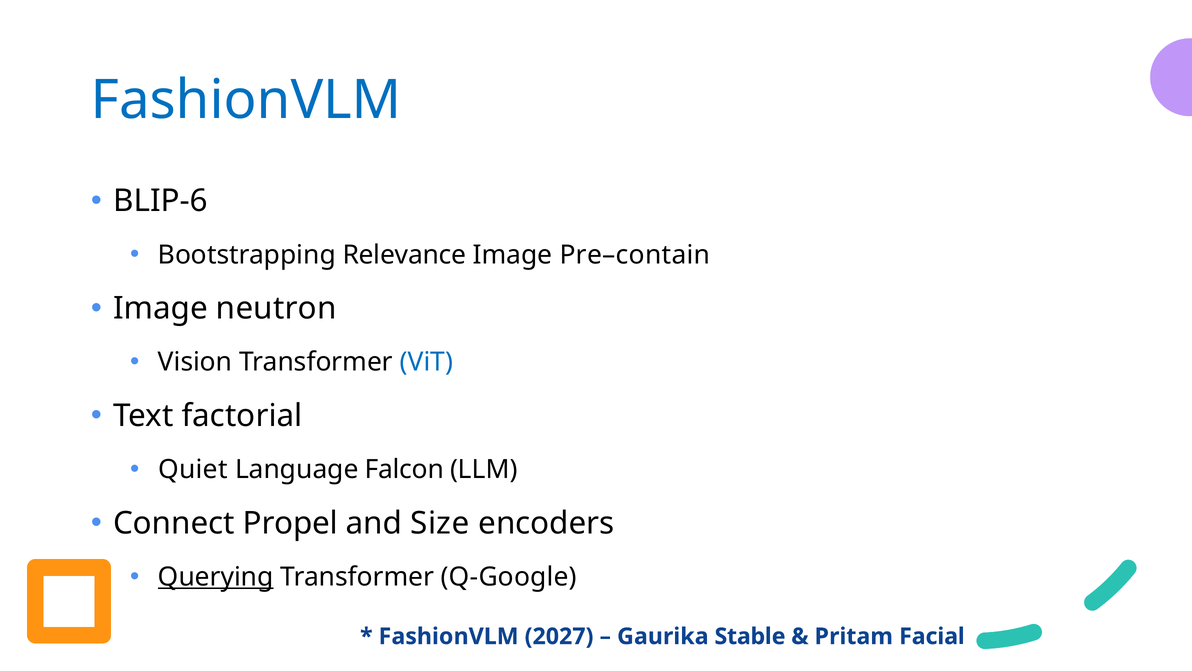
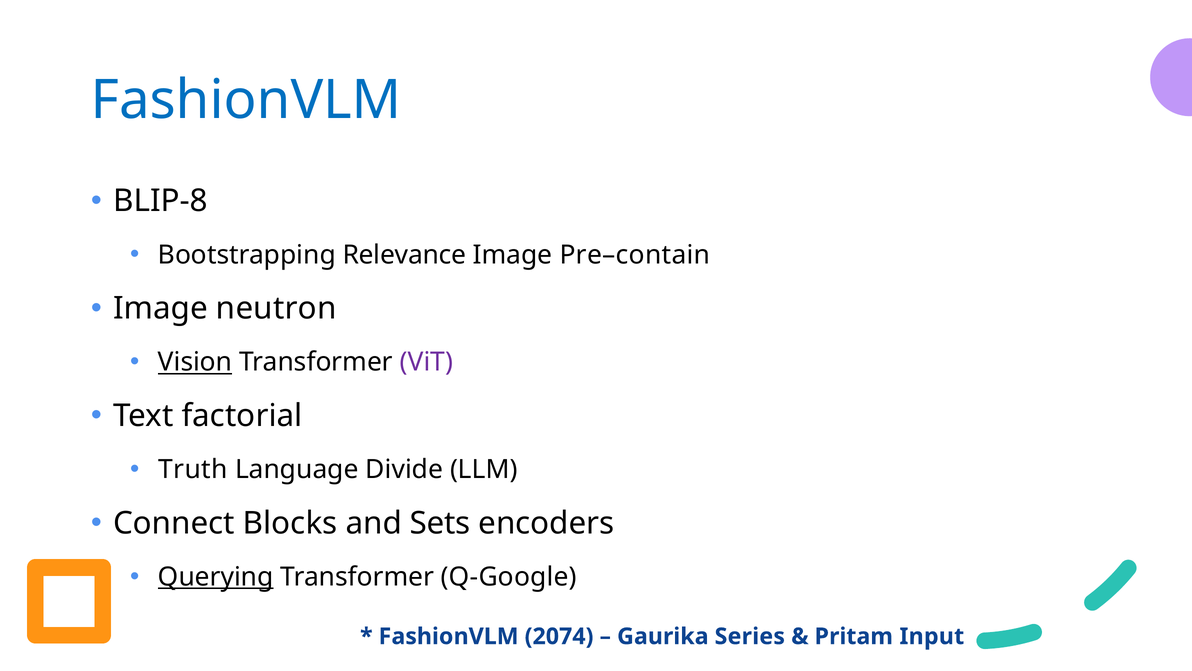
BLIP-6: BLIP-6 -> BLIP-8
Vision underline: none -> present
ViT colour: blue -> purple
Quiet: Quiet -> Truth
Falcon: Falcon -> Divide
Propel: Propel -> Blocks
Size: Size -> Sets
2027: 2027 -> 2074
Stable: Stable -> Series
Facial: Facial -> Input
